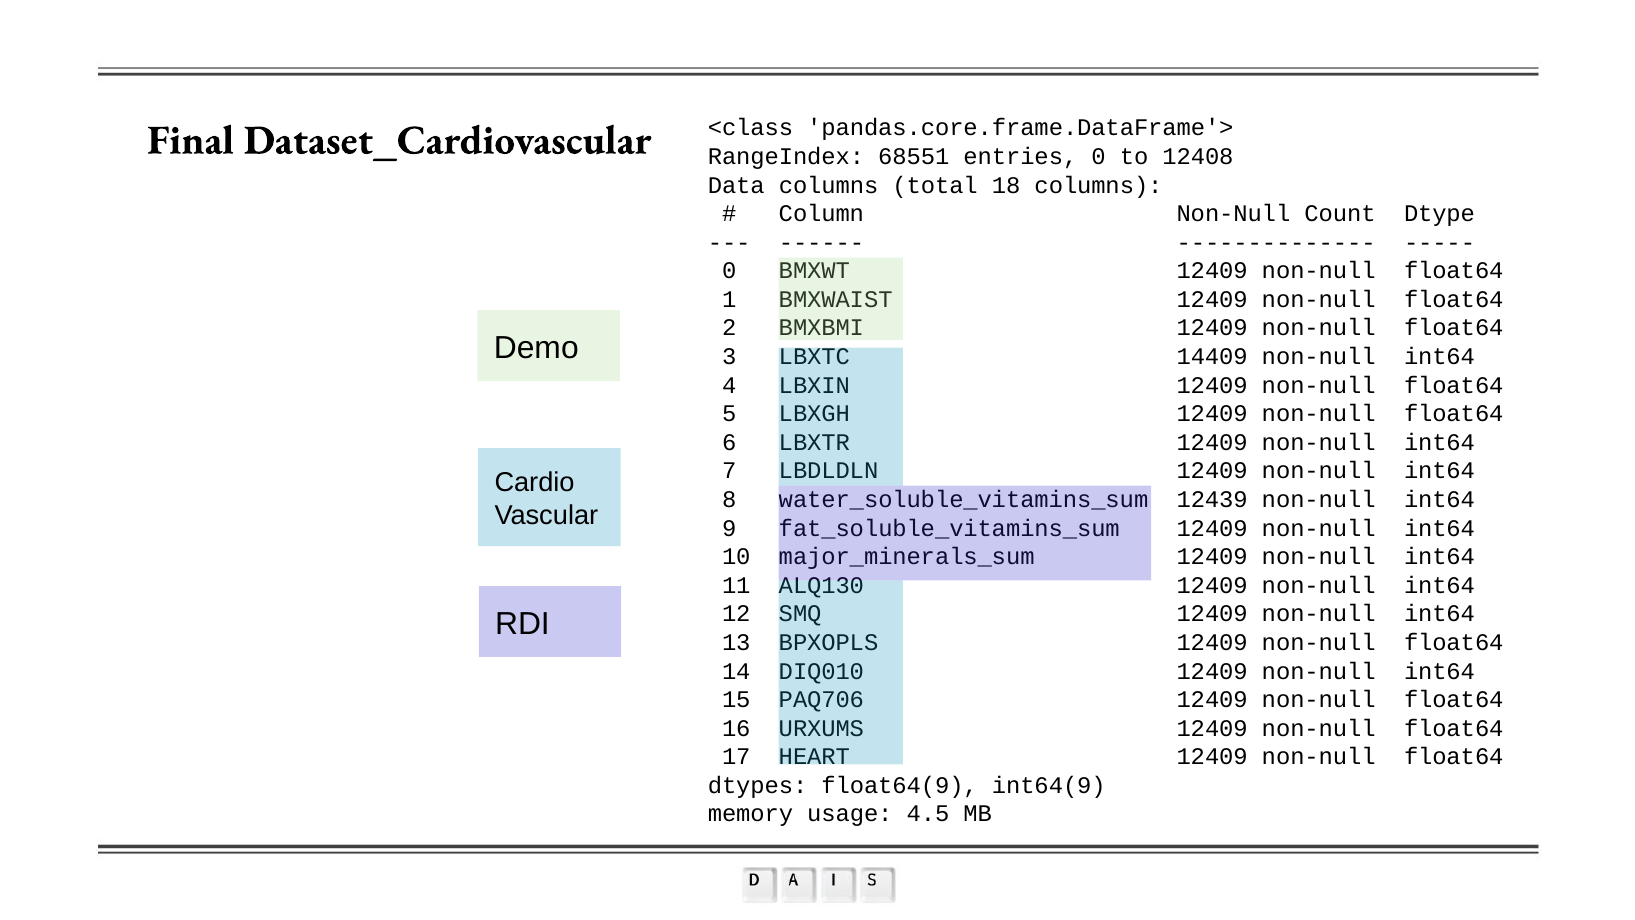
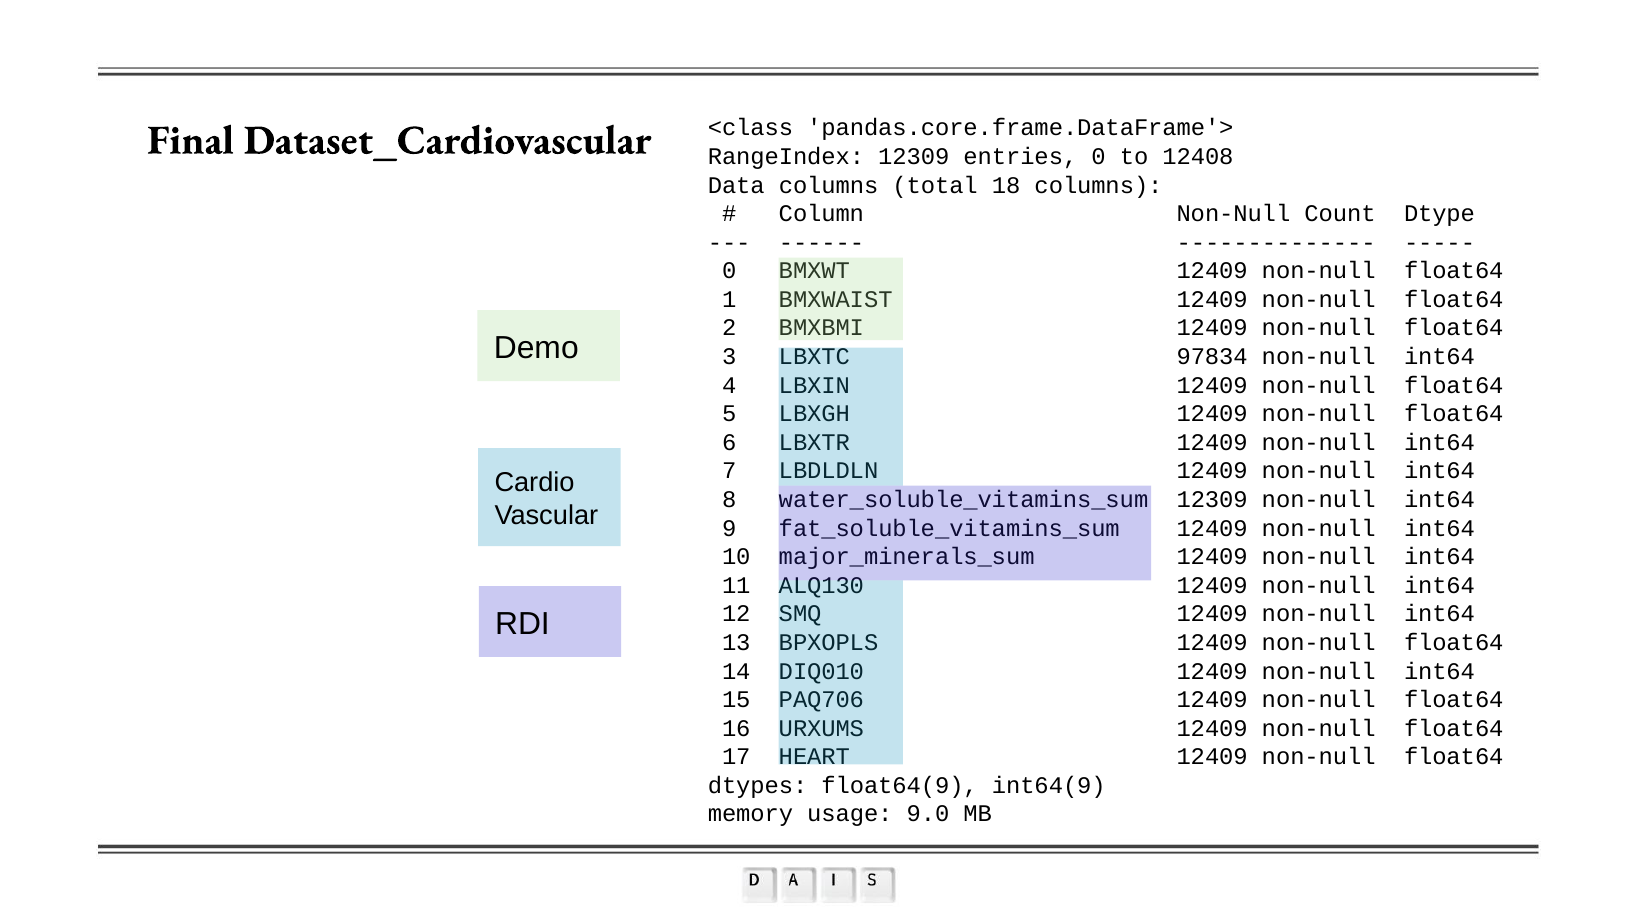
RangeIndex 68551: 68551 -> 12309
14409: 14409 -> 97834
12439 at (1212, 500): 12439 -> 12309
4.5: 4.5 -> 9.0
